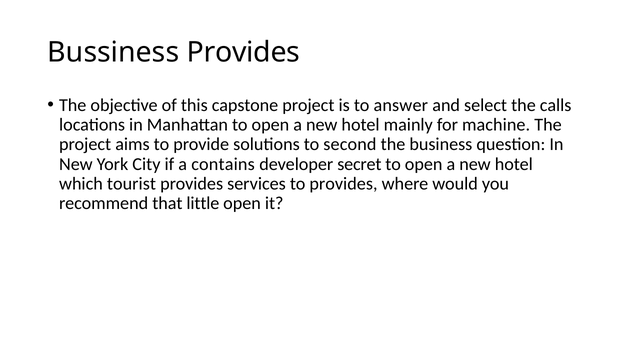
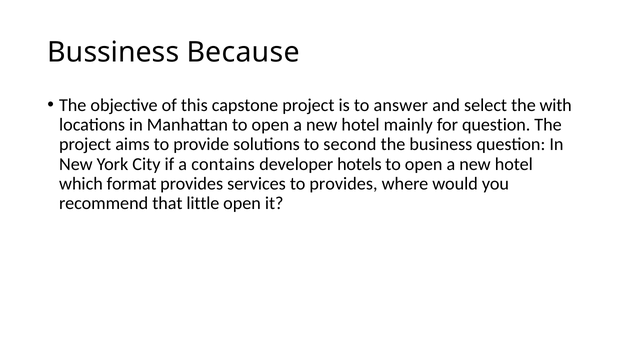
Bussiness Provides: Provides -> Because
calls: calls -> with
for machine: machine -> question
secret: secret -> hotels
tourist: tourist -> format
